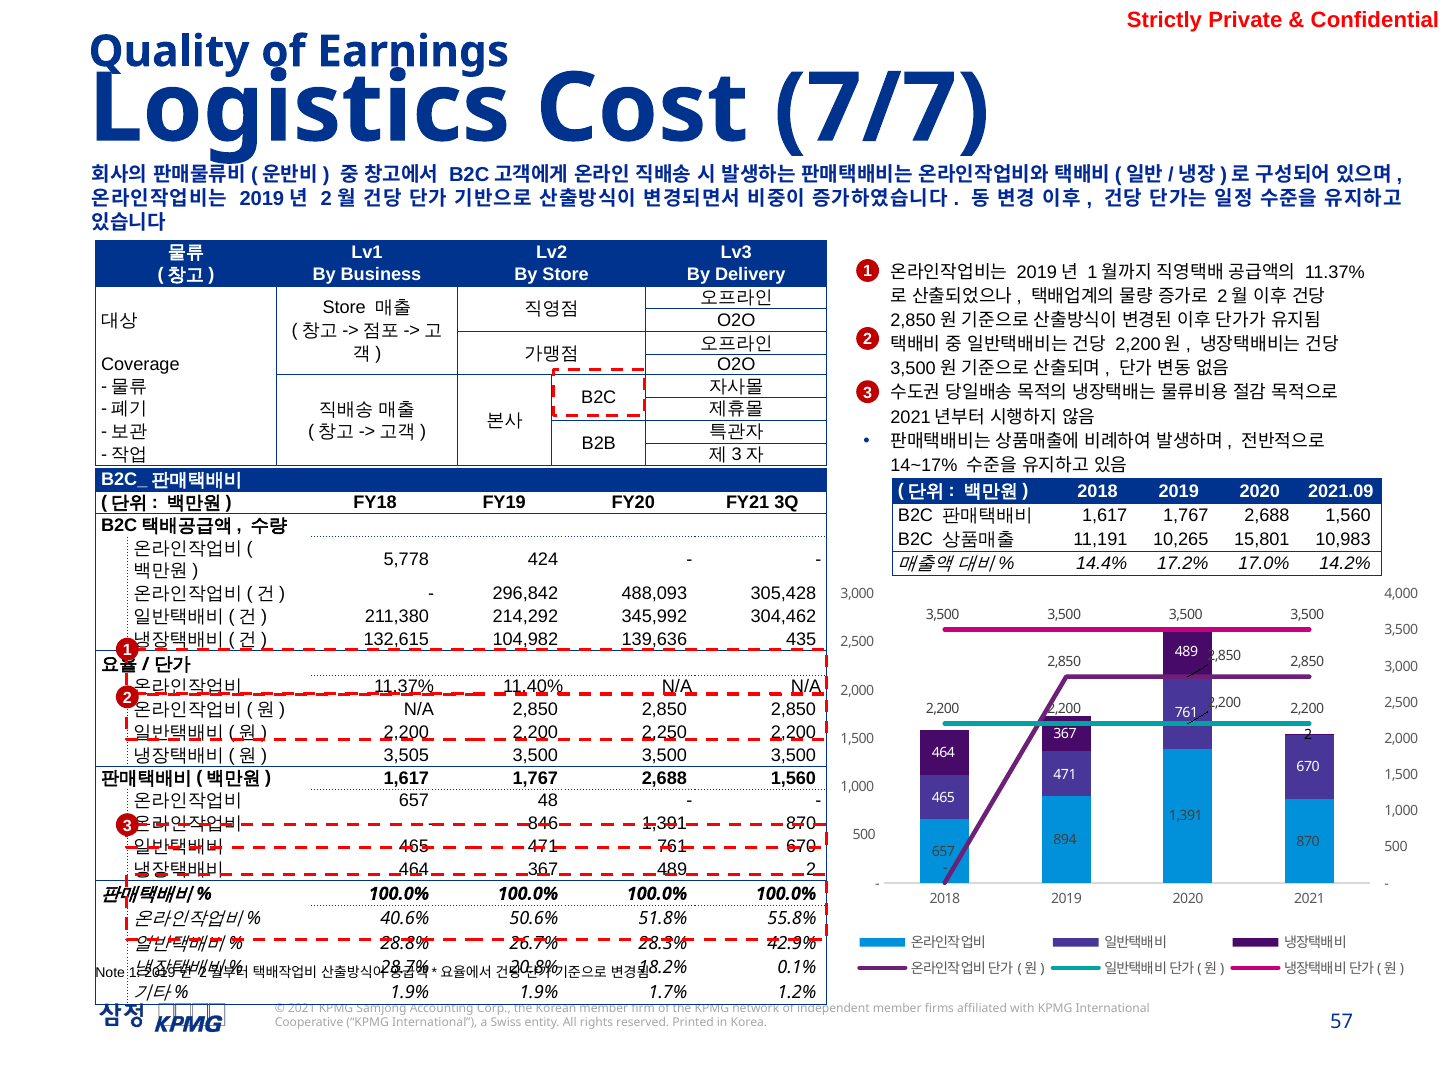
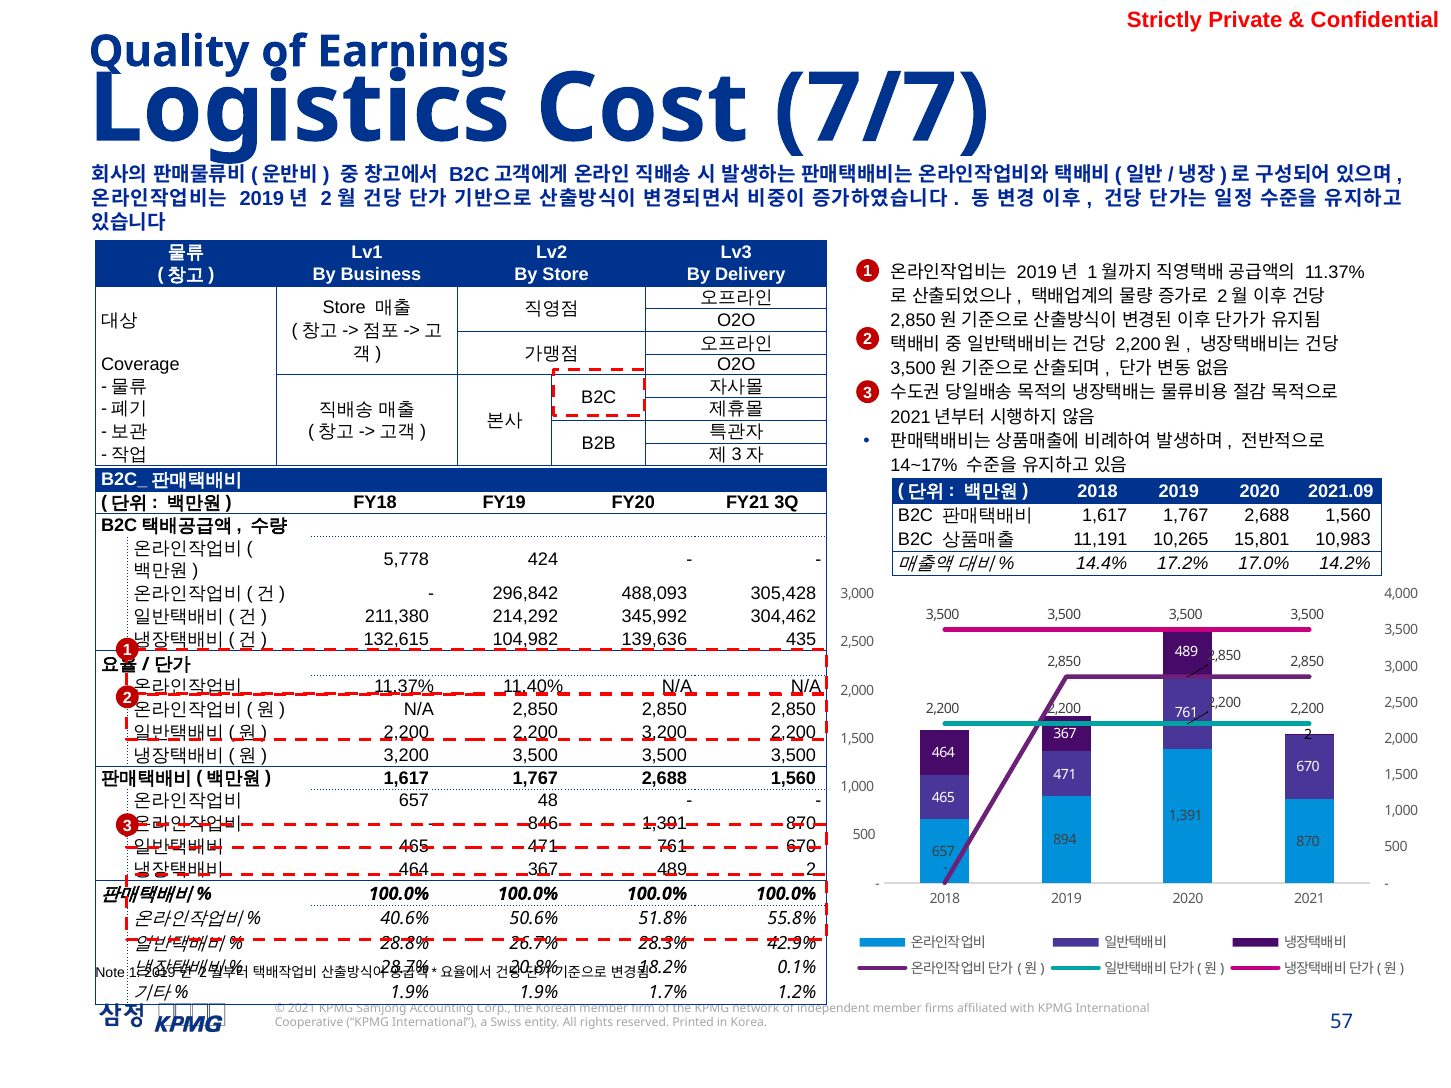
2,200 2,250: 2,250 -> 3,200
3,505 at (406, 755): 3,505 -> 3,200
